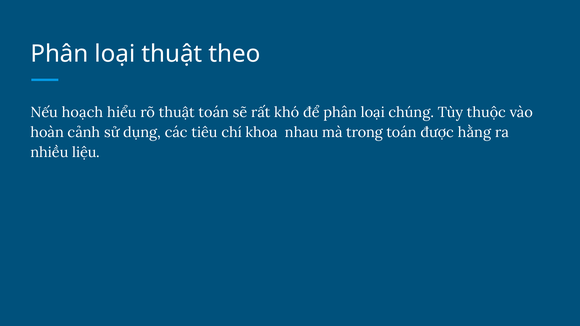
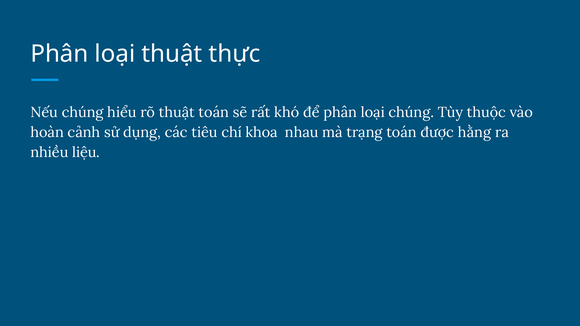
theo: theo -> thực
Nếu hoạch: hoạch -> chúng
trong: trong -> trạng
